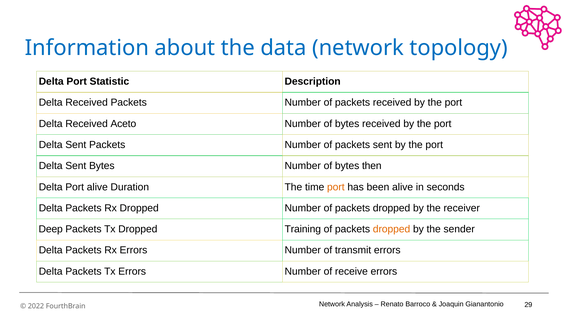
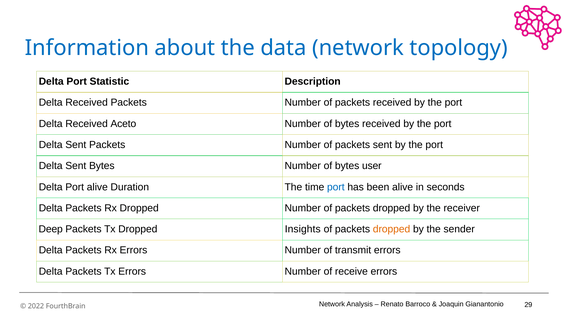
then: then -> user
port at (336, 187) colour: orange -> blue
Training: Training -> Insights
